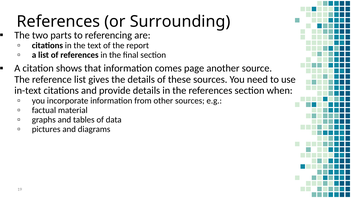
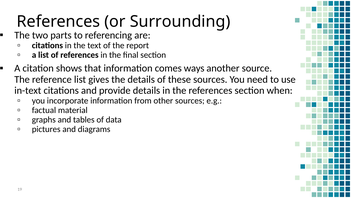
page: page -> ways
